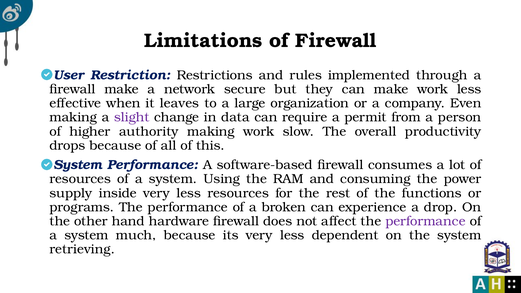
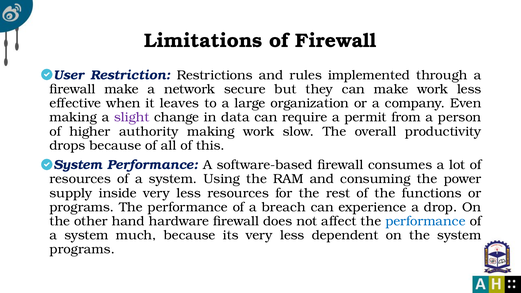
broken: broken -> breach
performance at (425, 221) colour: purple -> blue
retrieving at (82, 249): retrieving -> programs
